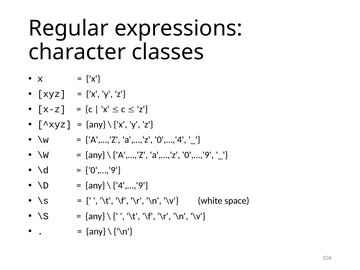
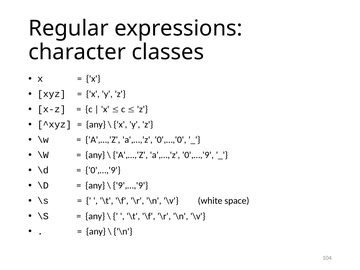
0',…,'4: 0',…,'4 -> 0',…,'0
4',…,'9: 4',…,'9 -> 9',…,'9
